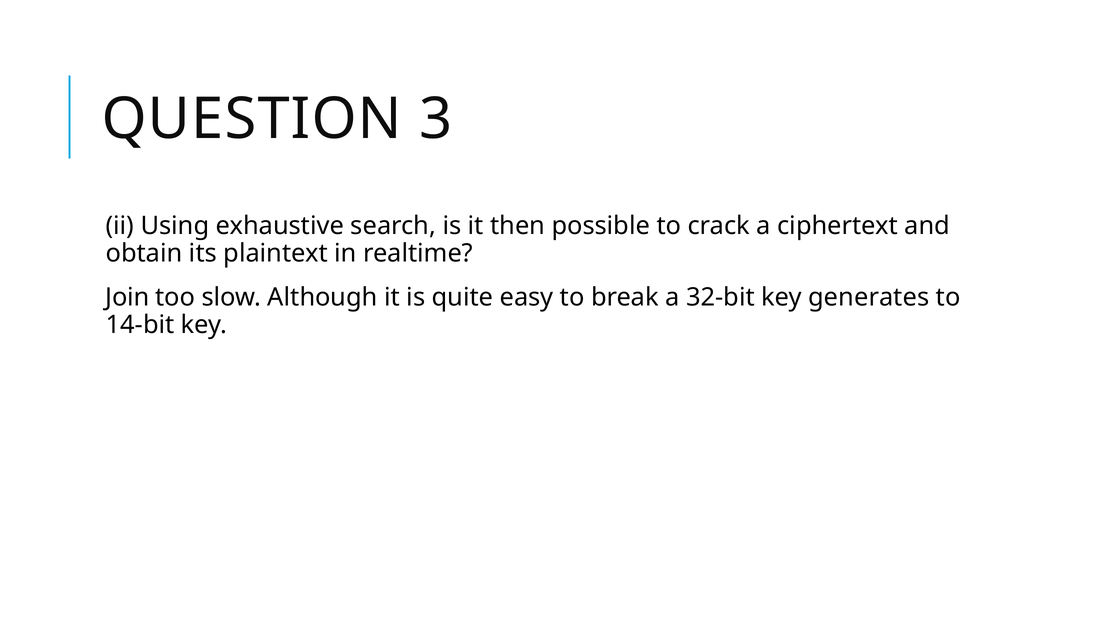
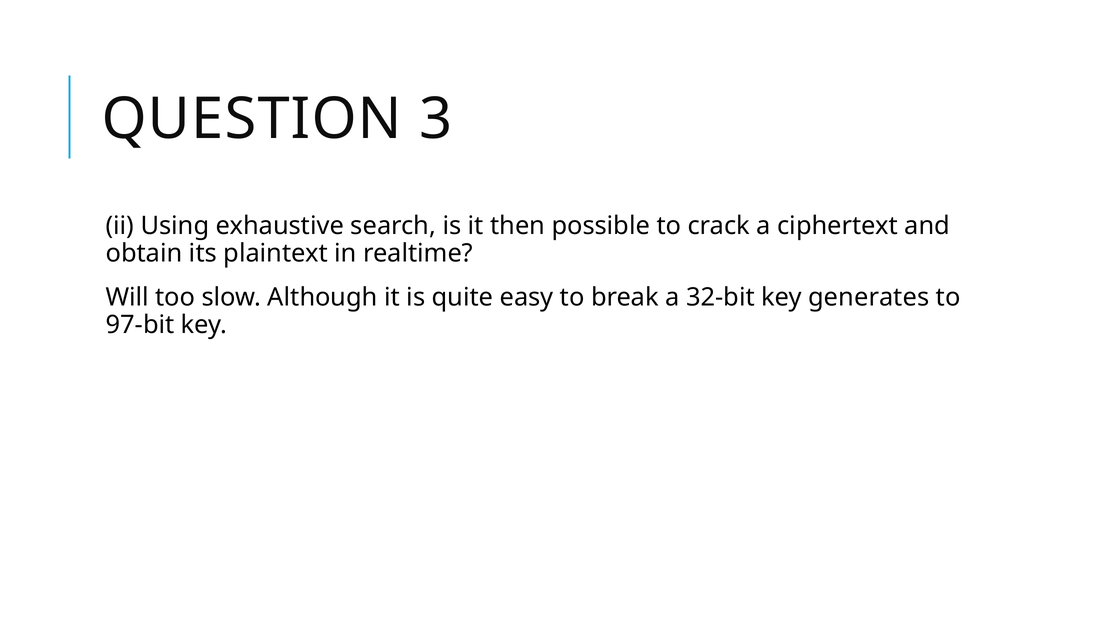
Join: Join -> Will
14-bit: 14-bit -> 97-bit
